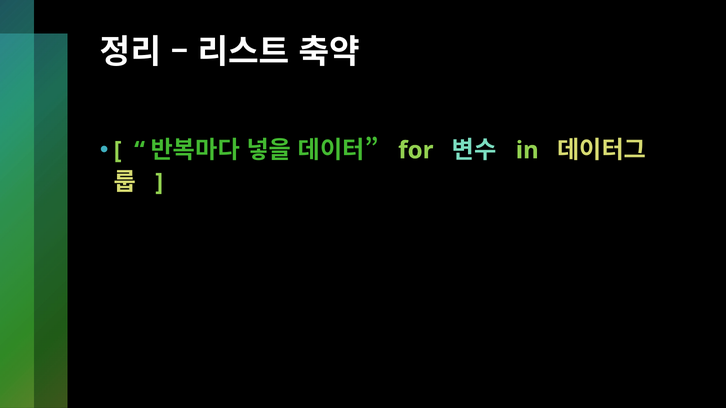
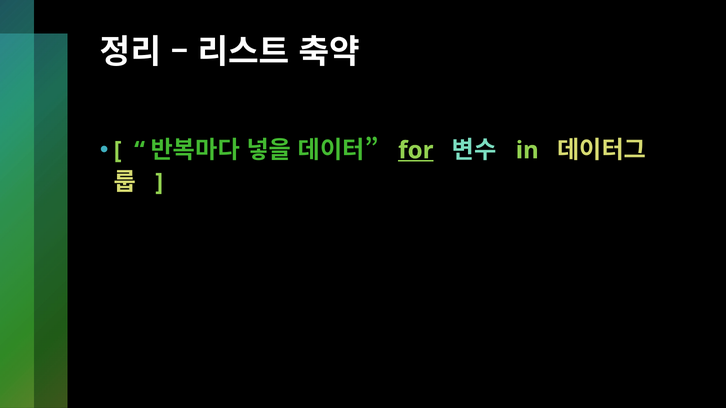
for underline: none -> present
